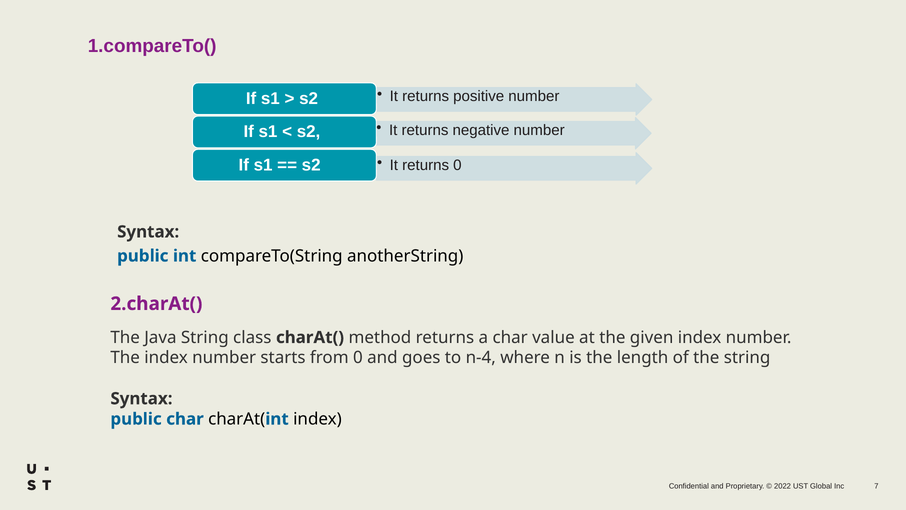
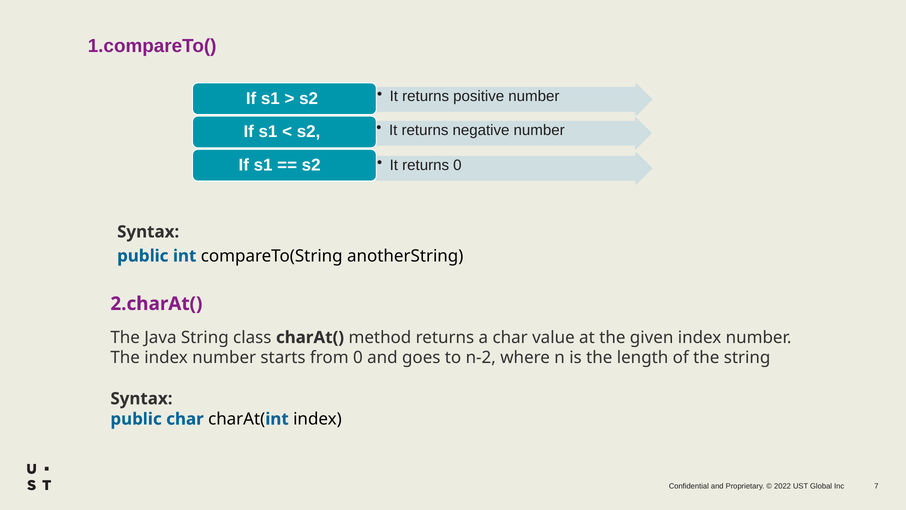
n-4: n-4 -> n-2
